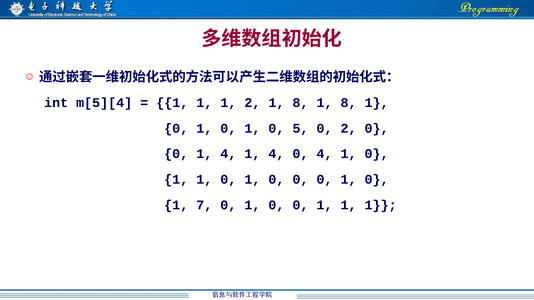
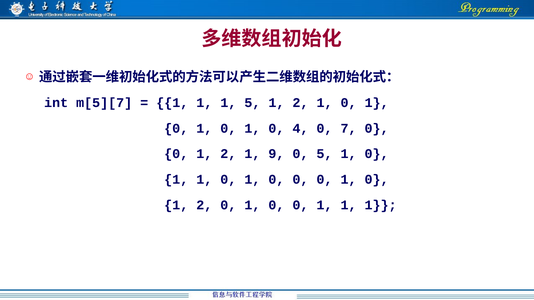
m[5][4: m[5][4 -> m[5][7
1 2: 2 -> 5
8 at (300, 103): 8 -> 2
8 at (349, 103): 8 -> 0
5: 5 -> 4
0 2: 2 -> 7
4 at (228, 154): 4 -> 2
4 at (276, 154): 4 -> 9
0 4: 4 -> 5
7 at (204, 205): 7 -> 2
